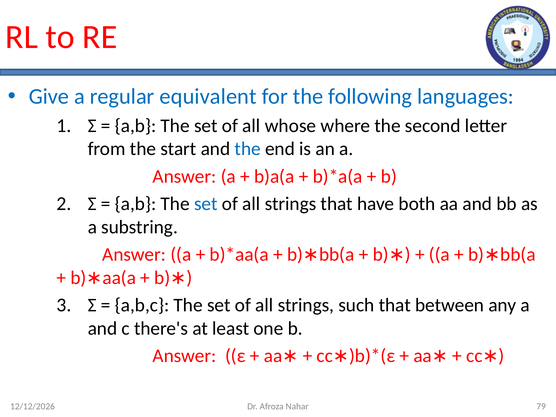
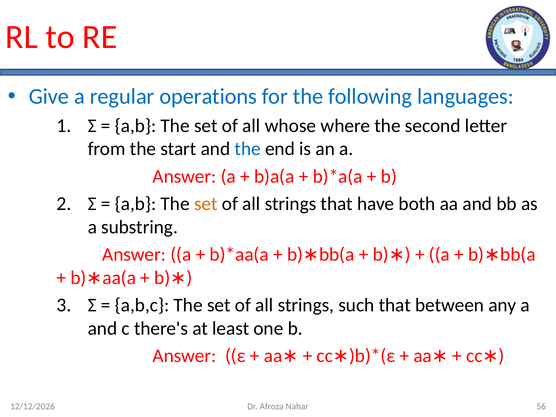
equivalent: equivalent -> operations
set at (206, 204) colour: blue -> orange
79: 79 -> 56
